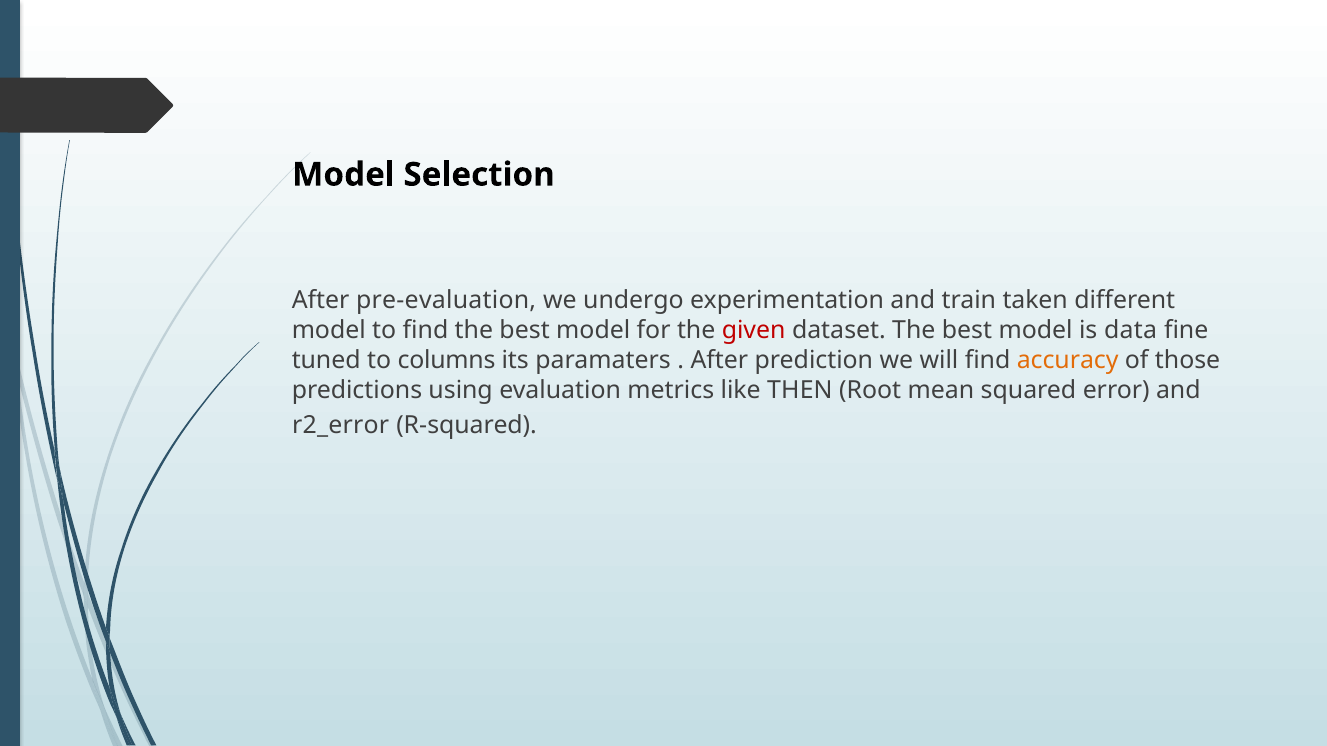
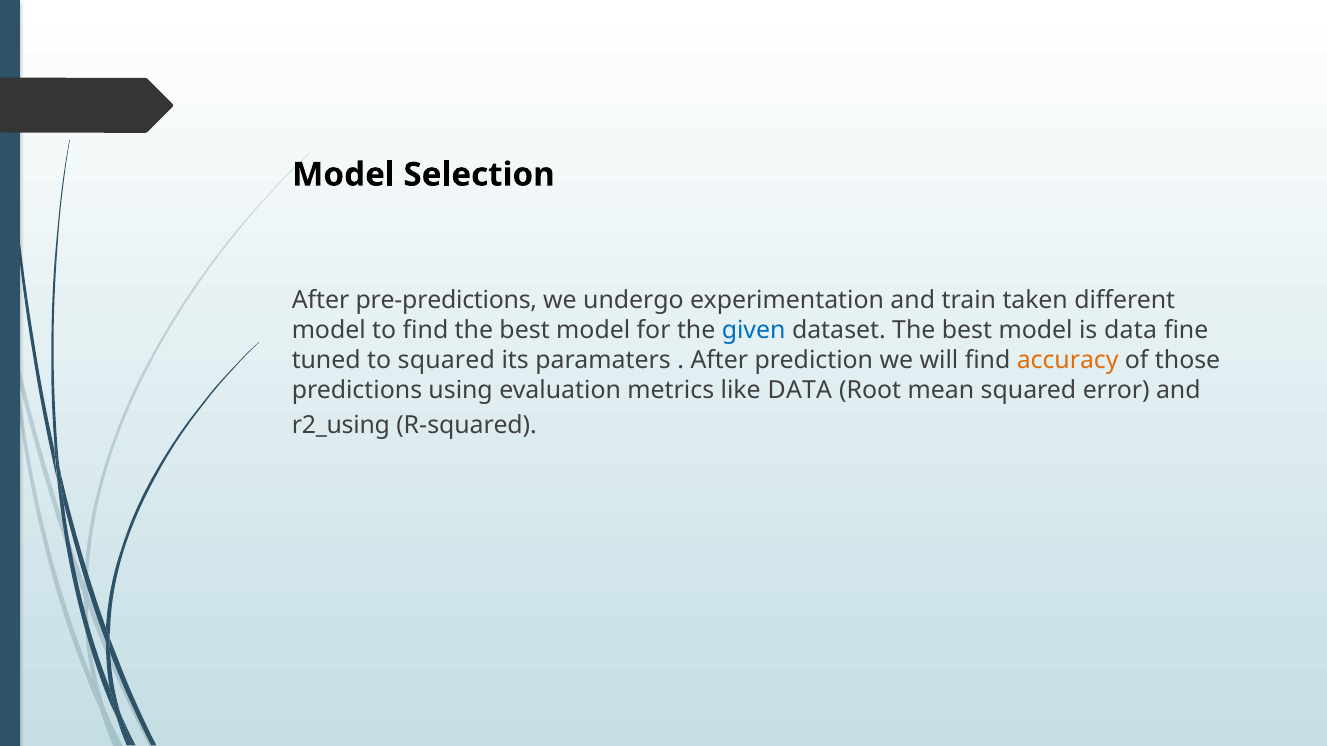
pre-evaluation: pre-evaluation -> pre-predictions
given colour: red -> blue
to columns: columns -> squared
like THEN: THEN -> DATA
r2_error: r2_error -> r2_using
